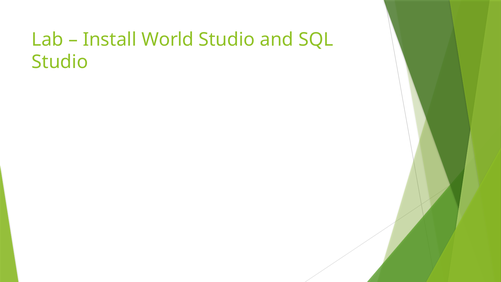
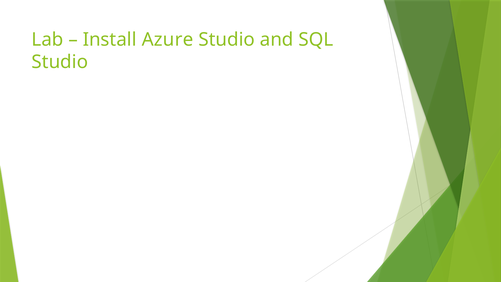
World: World -> Azure
